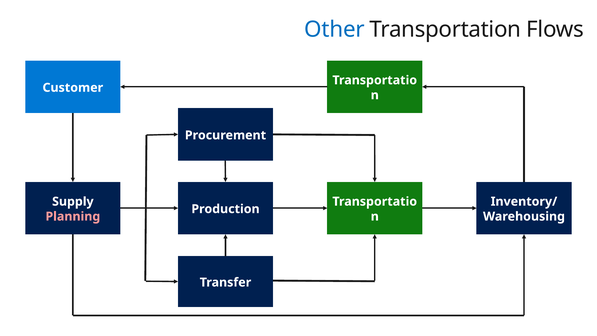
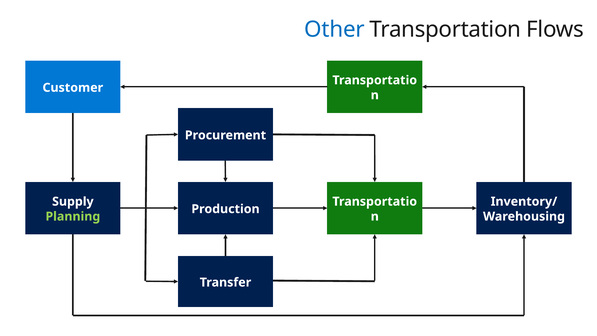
Planning colour: pink -> light green
